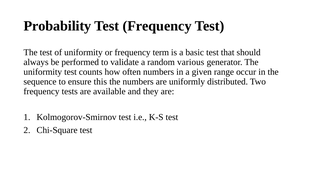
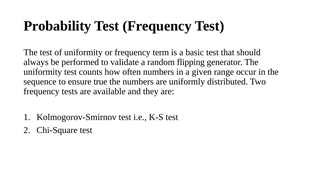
various: various -> flipping
this: this -> true
